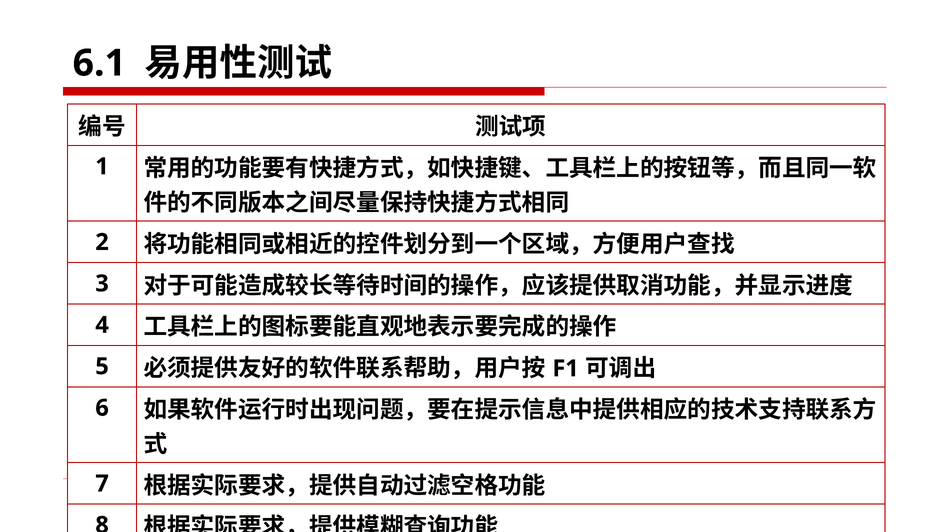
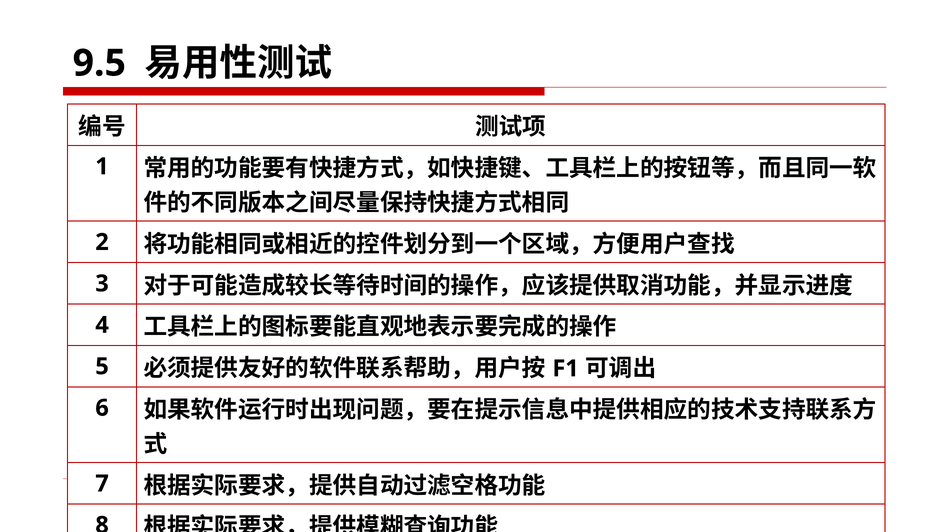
6.1: 6.1 -> 9.5
